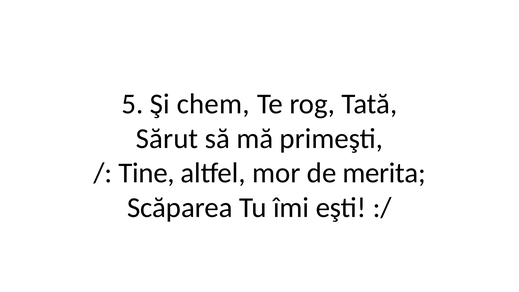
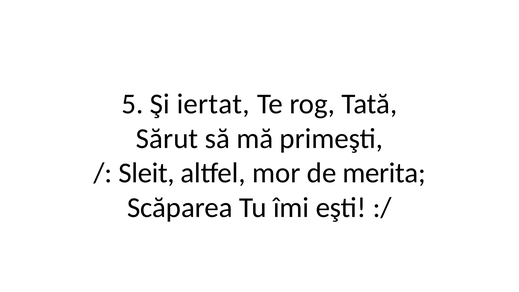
chem: chem -> iertat
Tine: Tine -> Sleit
